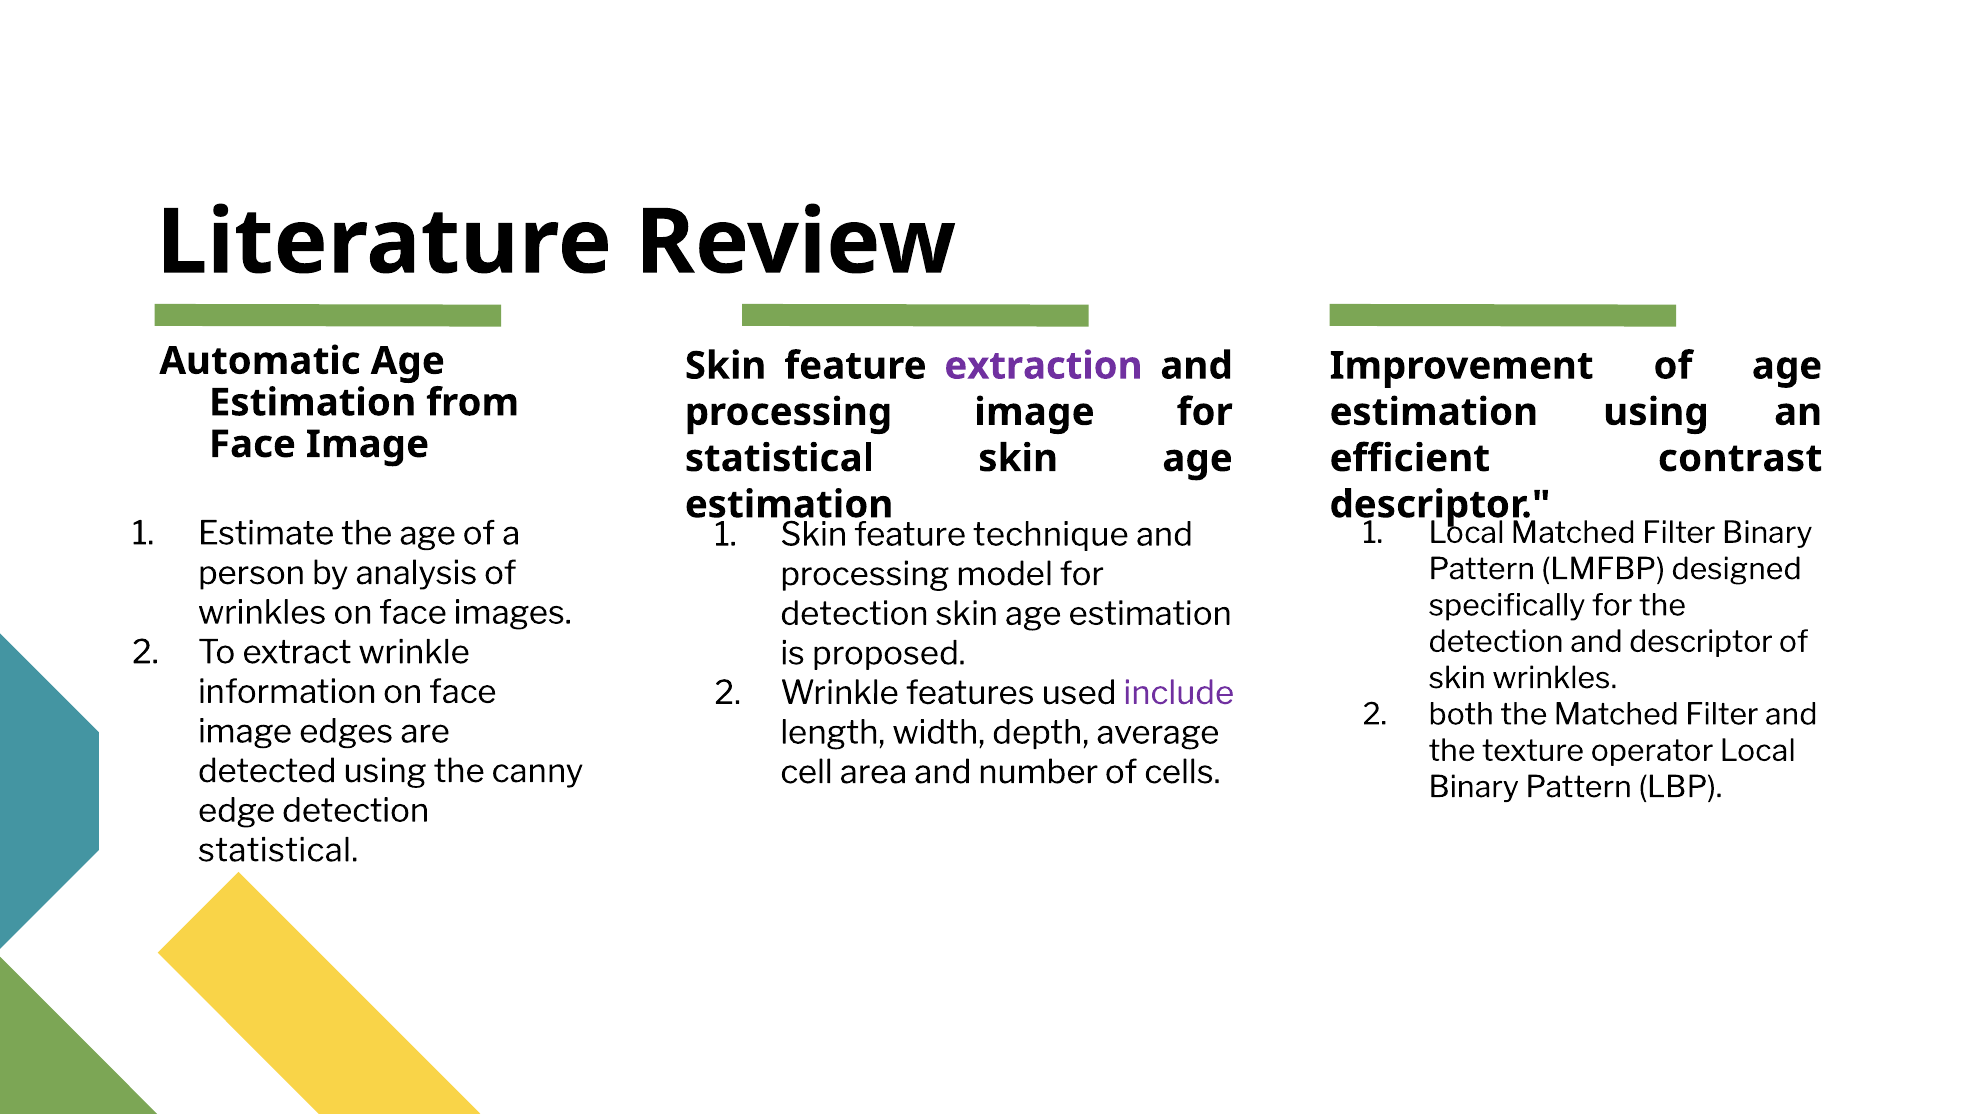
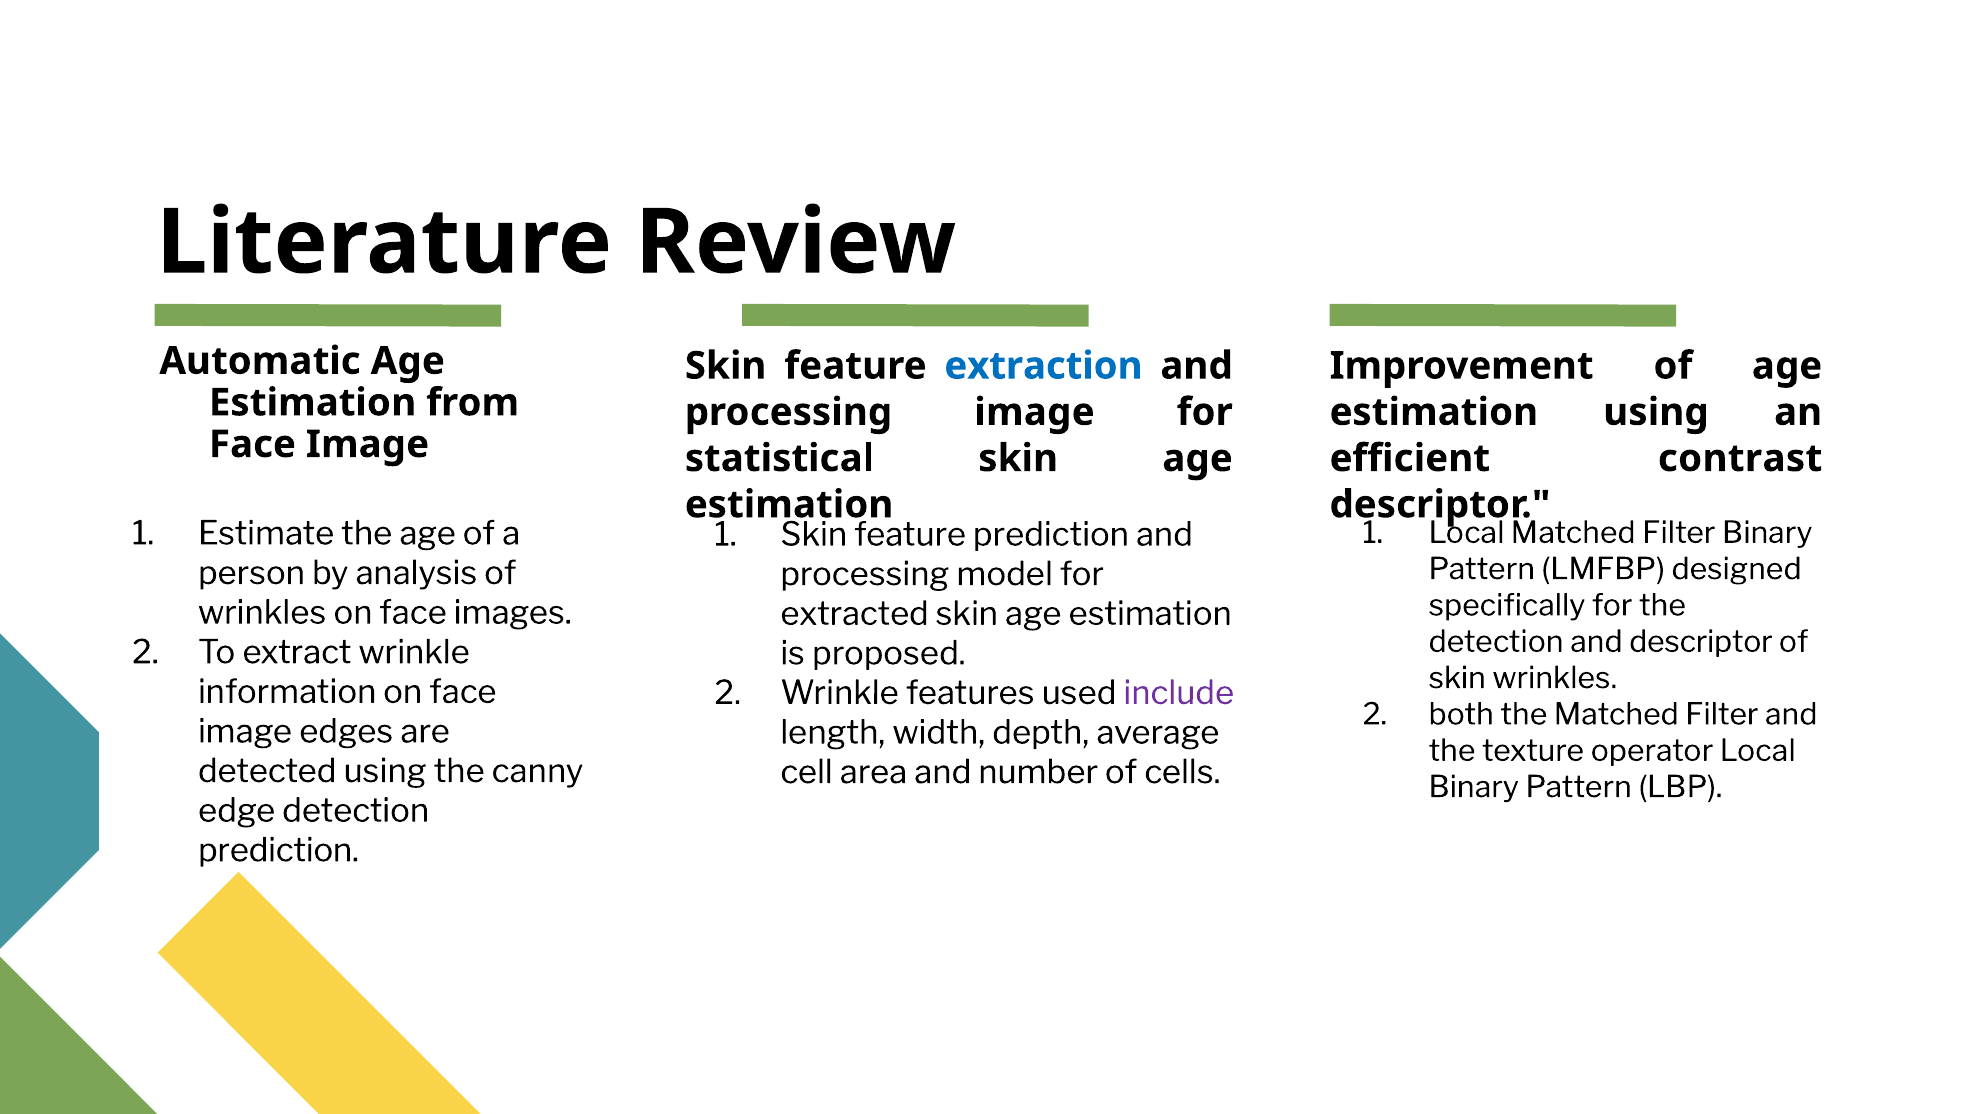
extraction colour: purple -> blue
feature technique: technique -> prediction
detection at (854, 614): detection -> extracted
statistical at (278, 850): statistical -> prediction
